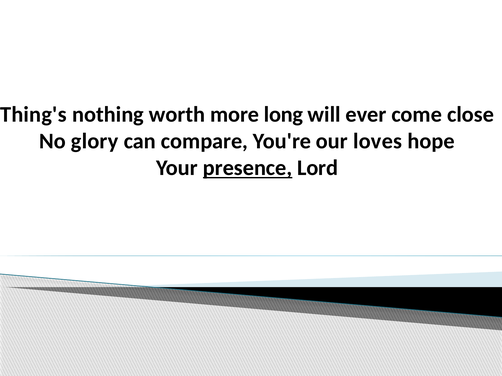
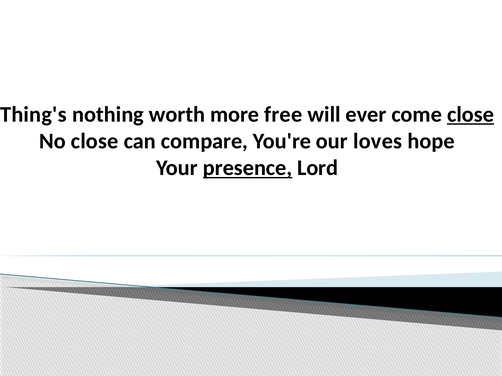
long: long -> free
close at (470, 115) underline: none -> present
No glory: glory -> close
